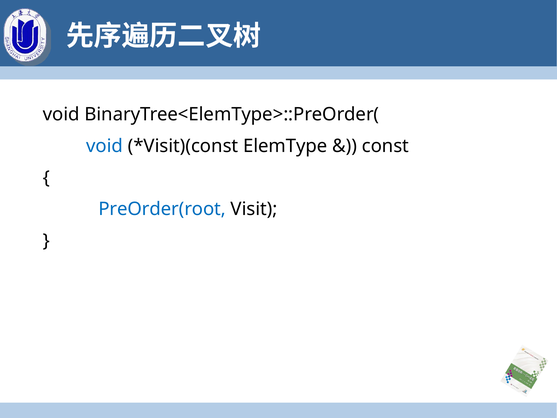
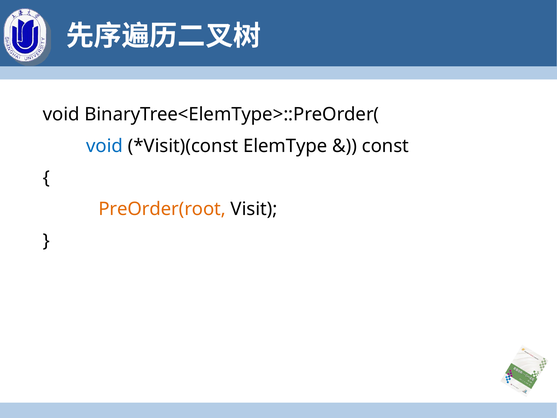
PreOrder(root colour: blue -> orange
